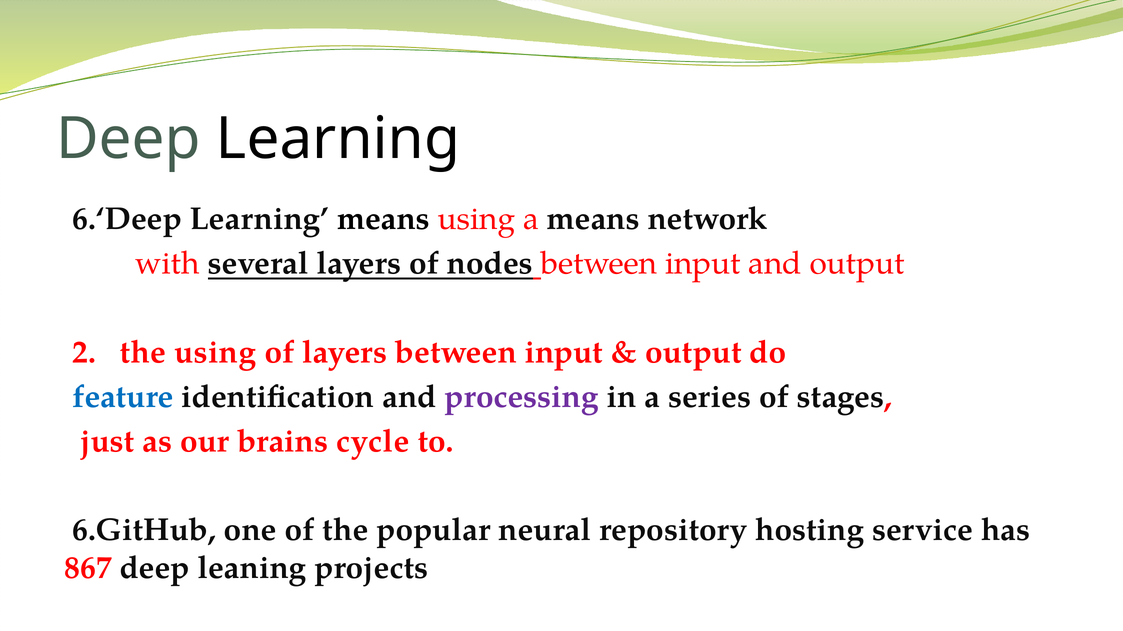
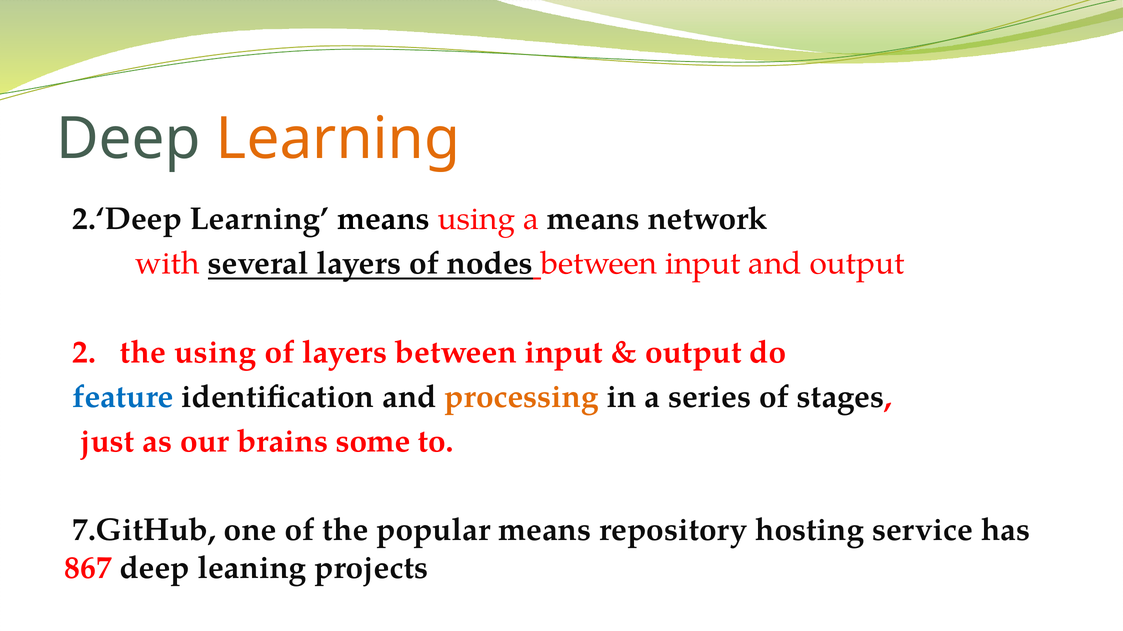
Learning at (338, 139) colour: black -> orange
6.‘Deep: 6.‘Deep -> 2.‘Deep
processing colour: purple -> orange
cycle: cycle -> some
6.GitHub: 6.GitHub -> 7.GitHub
popular neural: neural -> means
